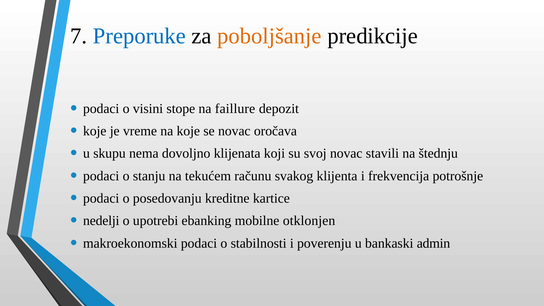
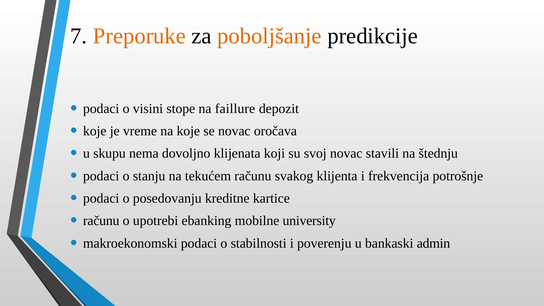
Preporuke colour: blue -> orange
nedelji at (101, 221): nedelji -> računu
otklonjen: otklonjen -> university
